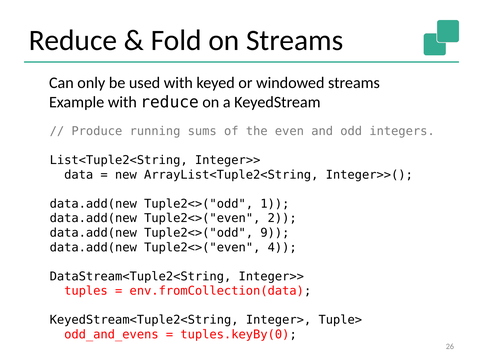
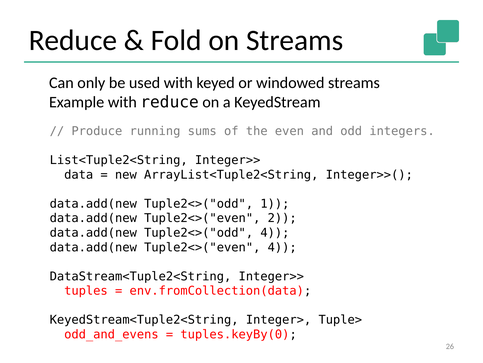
Tuple2<>("odd 9: 9 -> 4
